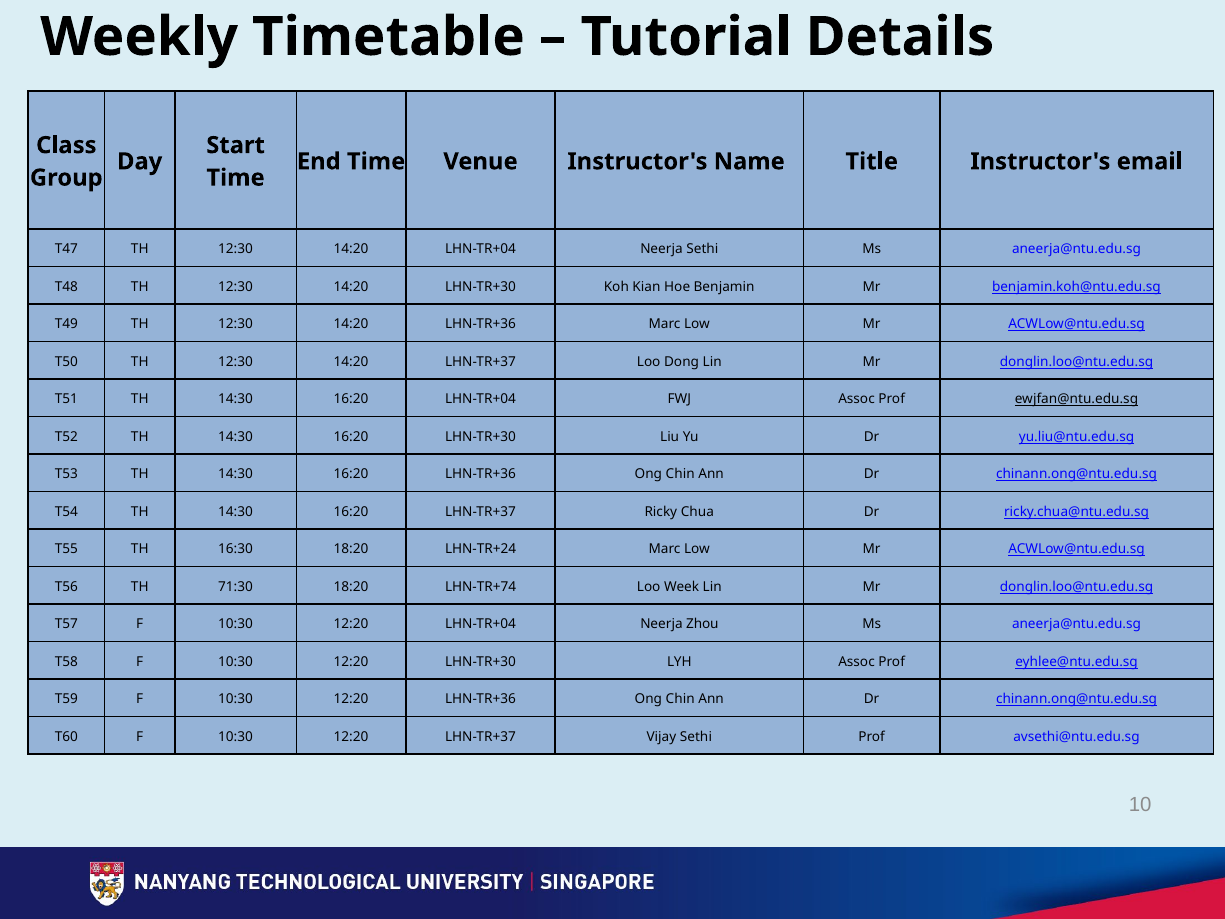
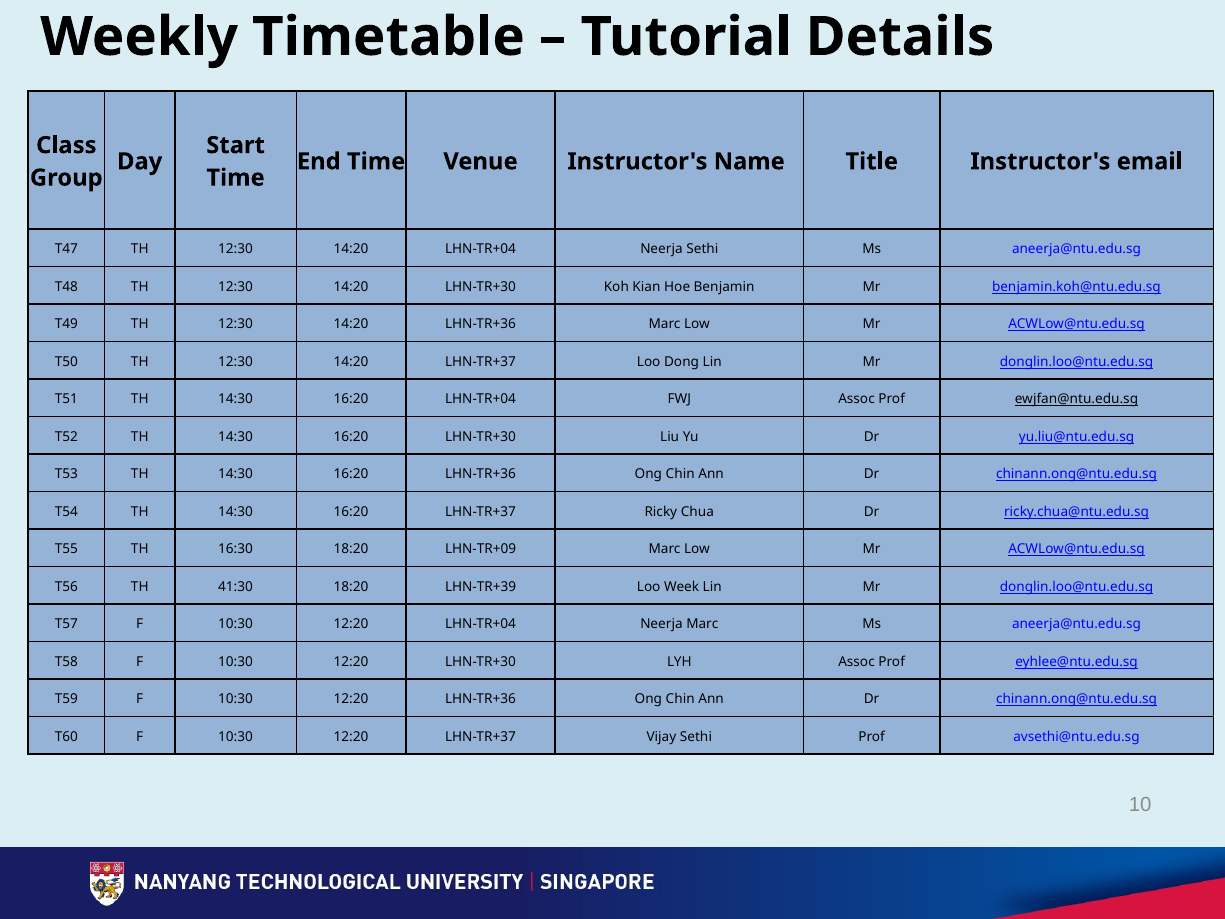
LHN-TR+24: LHN-TR+24 -> LHN-TR+09
71:30: 71:30 -> 41:30
LHN-TR+74: LHN-TR+74 -> LHN-TR+39
Neerja Zhou: Zhou -> Marc
